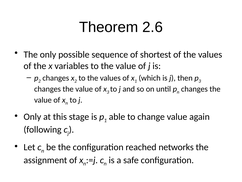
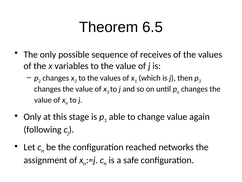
2.6: 2.6 -> 6.5
shortest: shortest -> receives
